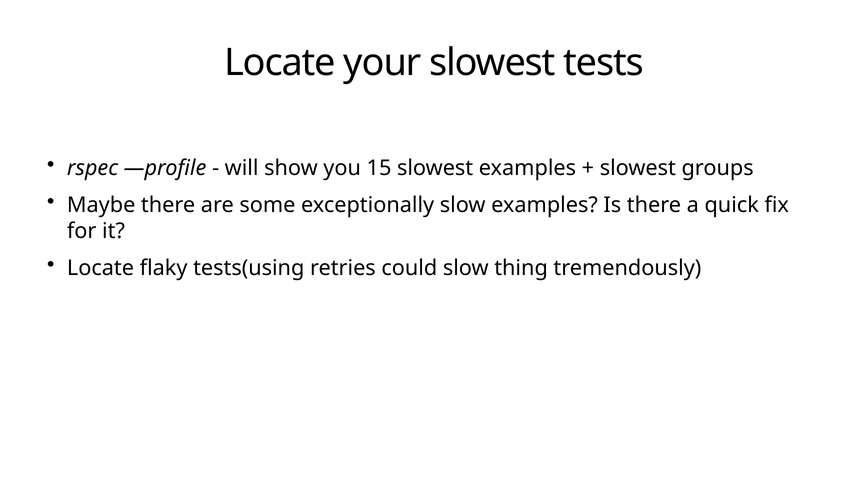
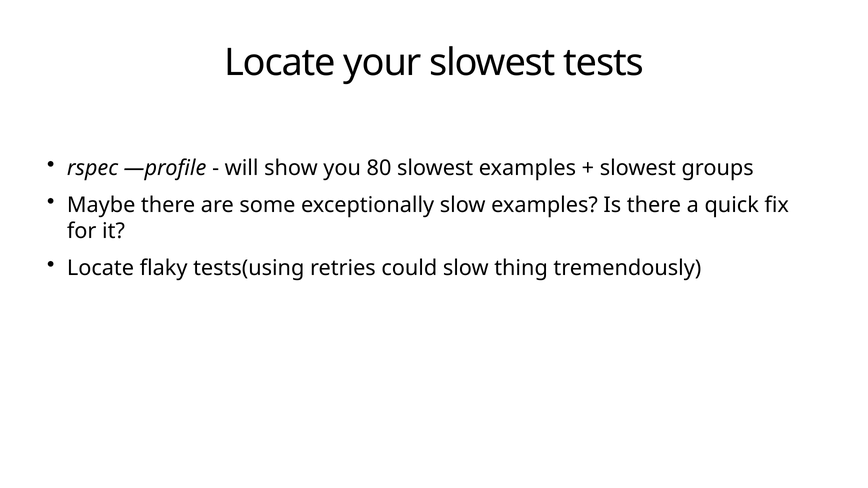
15: 15 -> 80
